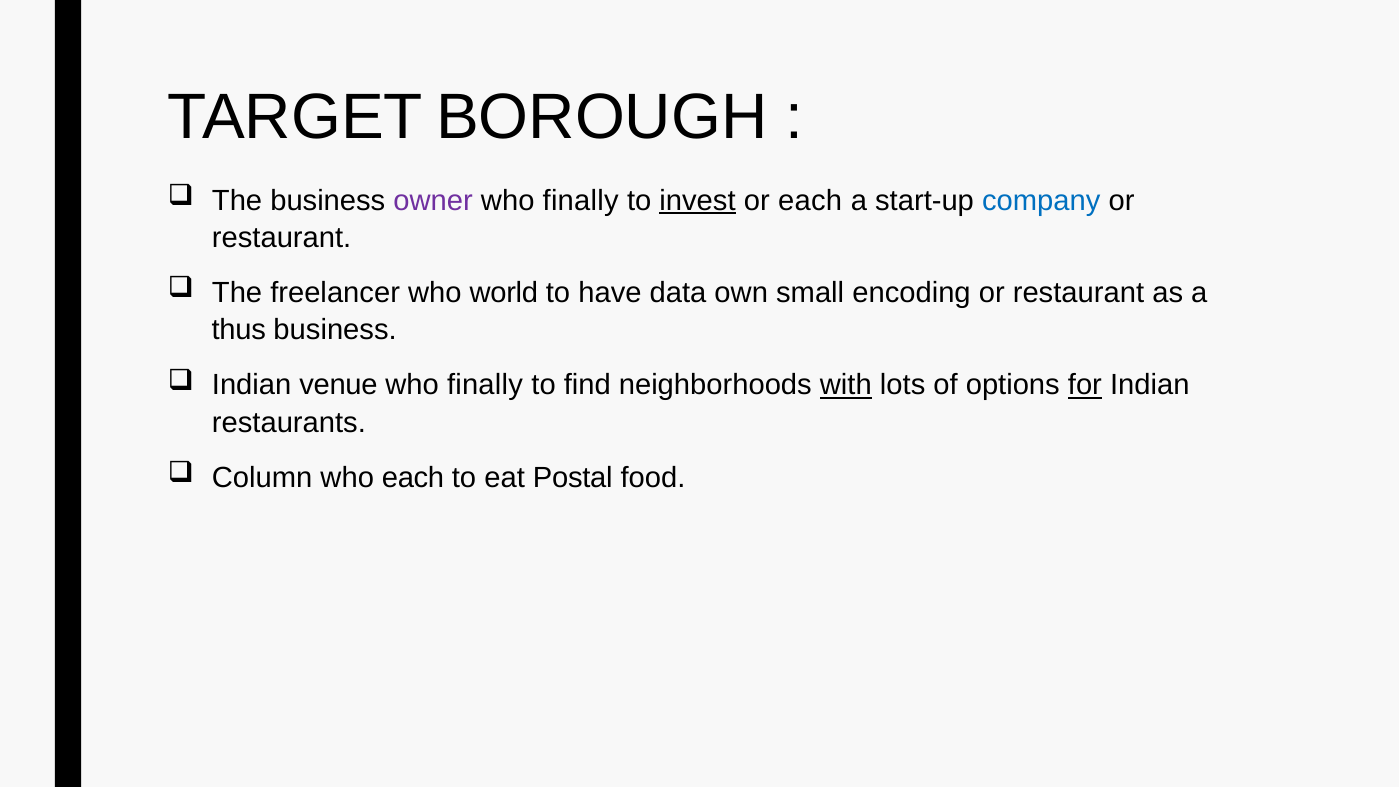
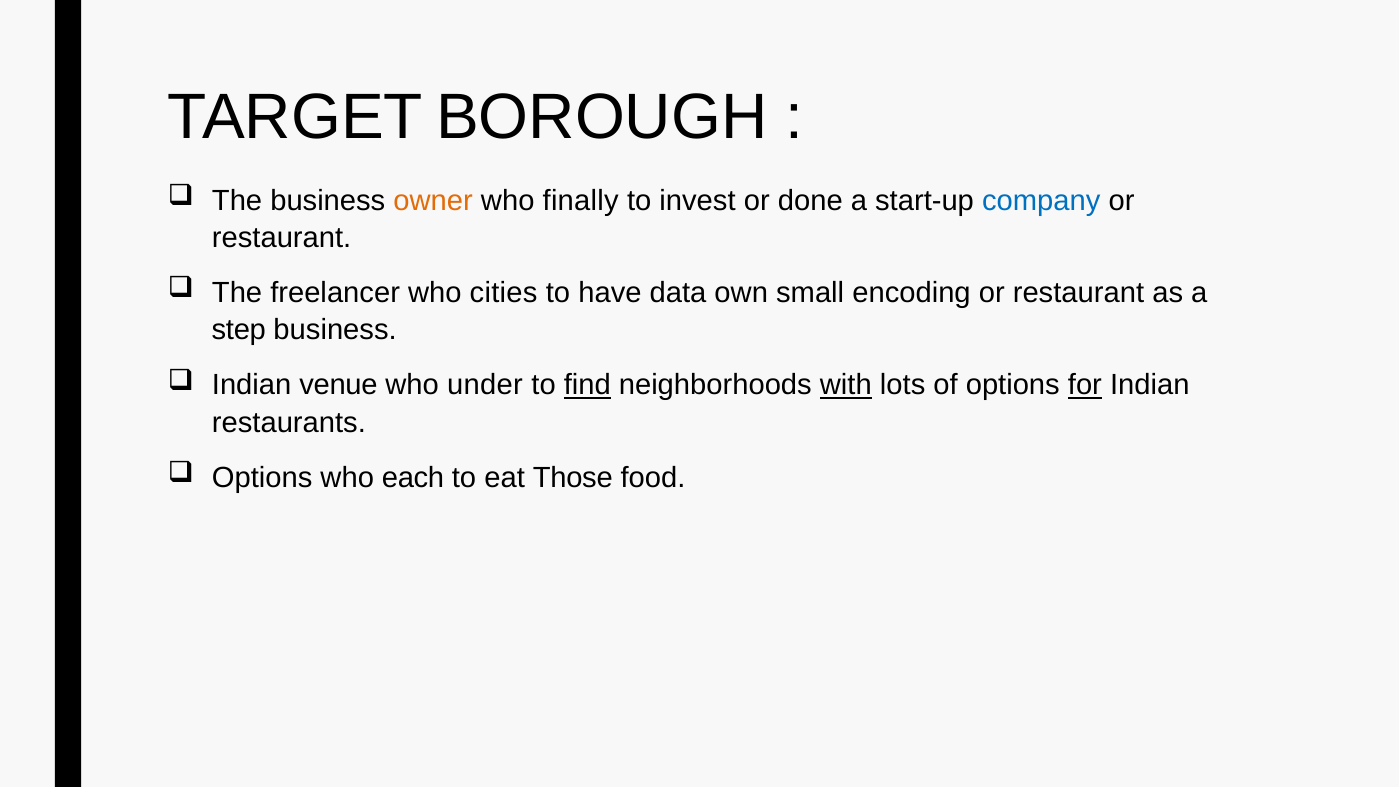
owner colour: purple -> orange
invest underline: present -> none
or each: each -> done
world: world -> cities
thus: thus -> step
finally at (485, 385): finally -> under
find underline: none -> present
Column at (262, 477): Column -> Options
Postal: Postal -> Those
